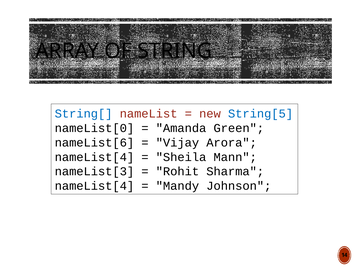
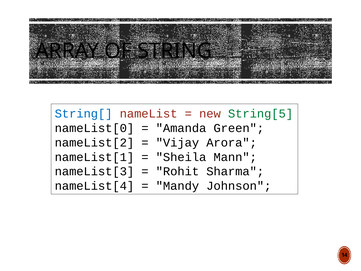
String[5 colour: blue -> green
nameList[6: nameList[6 -> nameList[2
nameList[4 at (94, 157): nameList[4 -> nameList[1
